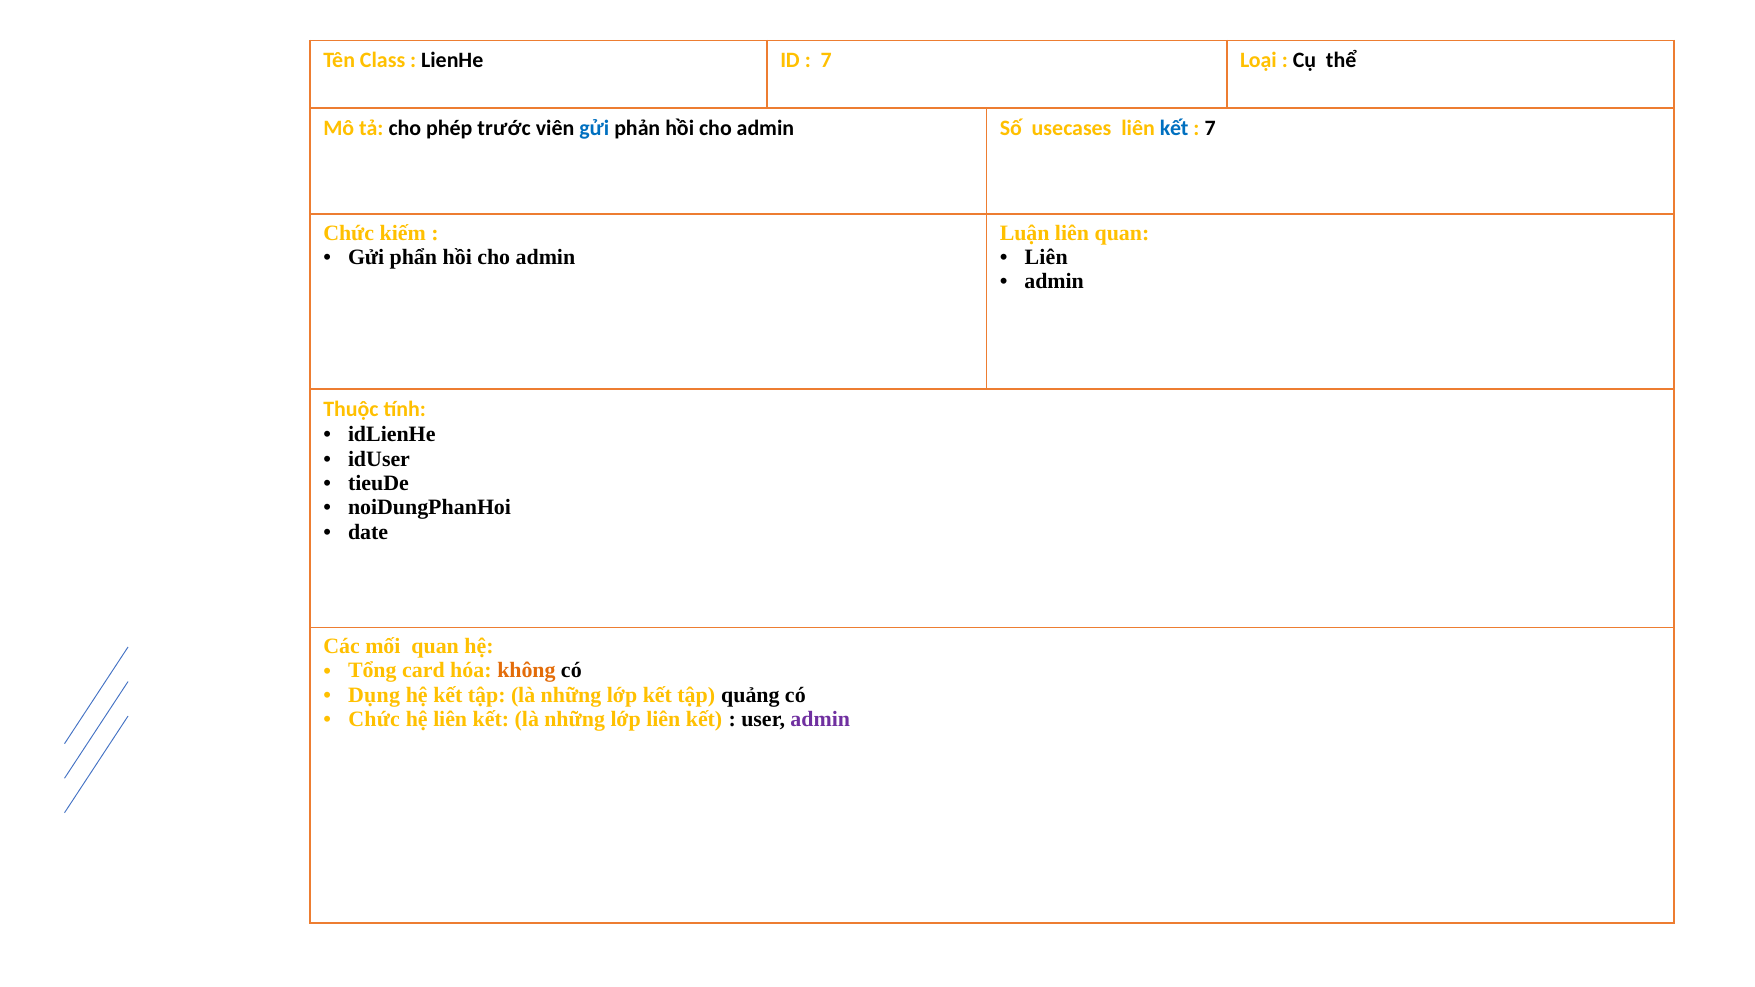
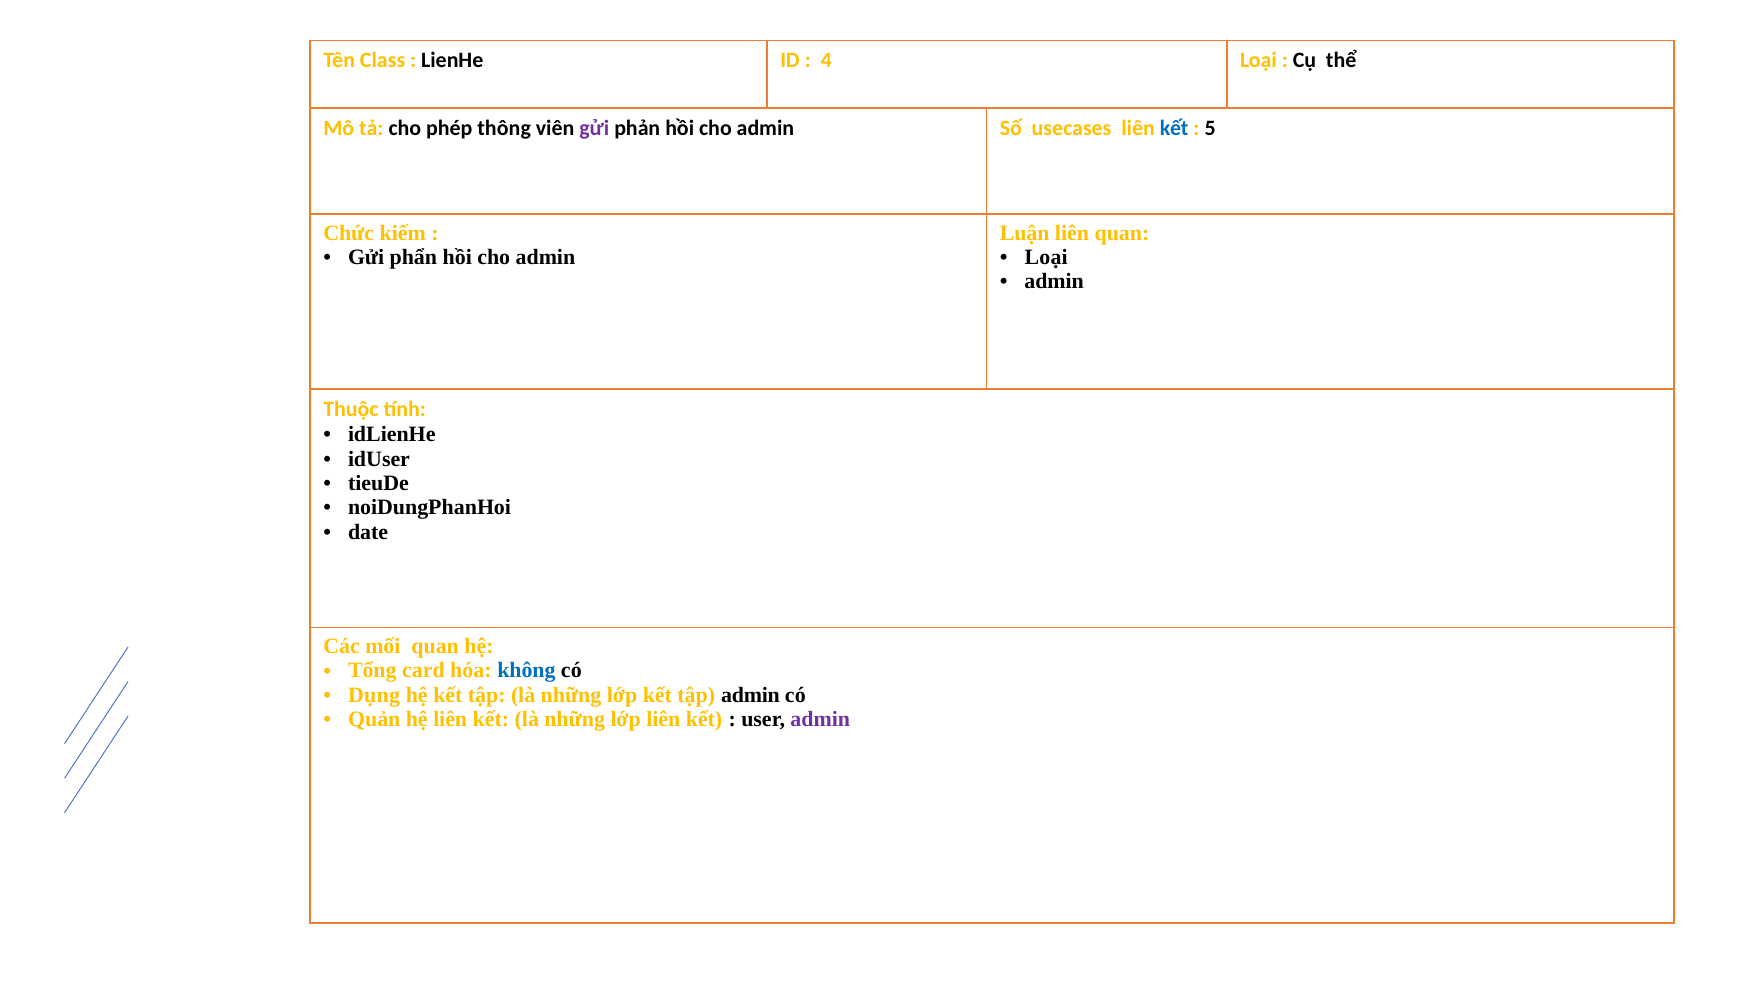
7 at (826, 61): 7 -> 4
trước: trước -> thông
gửi at (594, 128) colour: blue -> purple
7 at (1210, 128): 7 -> 5
Liên at (1046, 257): Liên -> Loại
không colour: orange -> blue
tập quảng: quảng -> admin
Chức at (374, 720): Chức -> Quản
